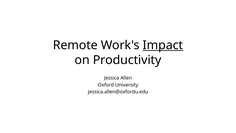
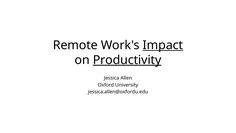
Productivity underline: none -> present
